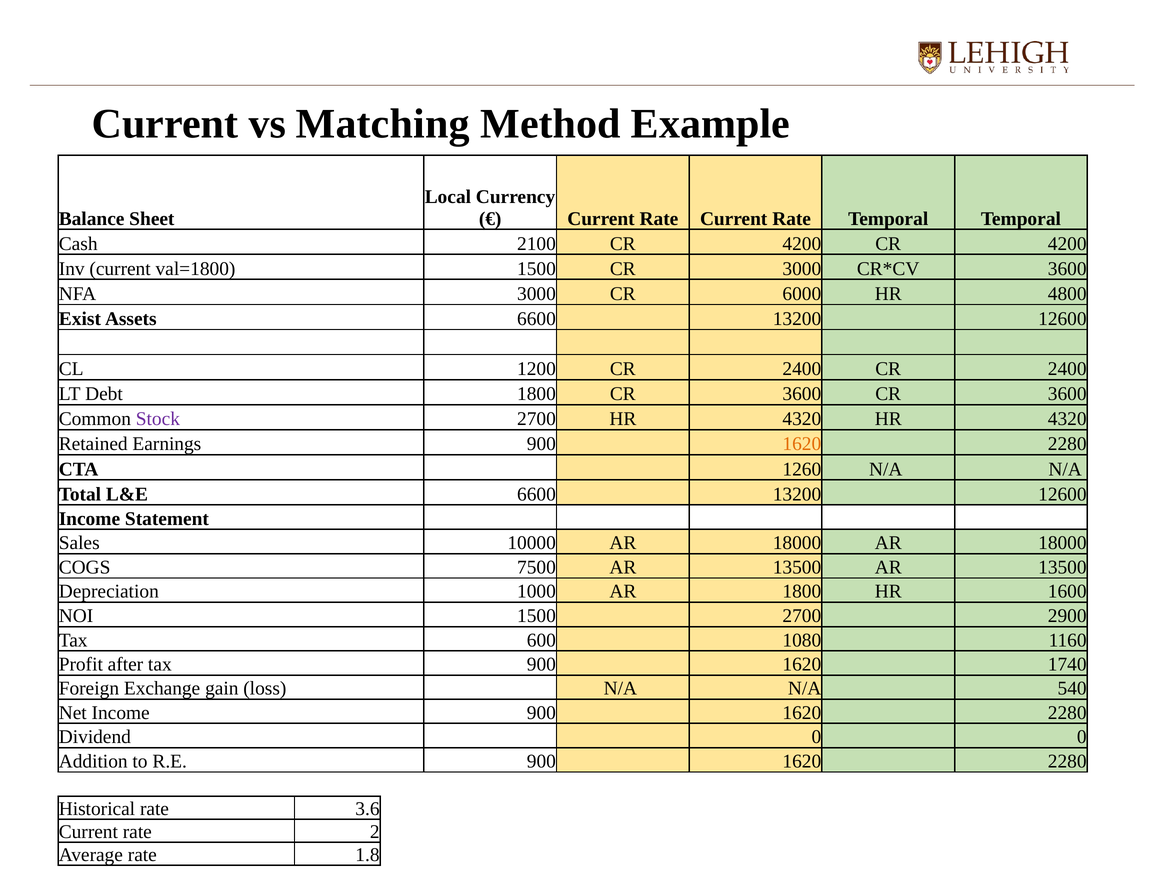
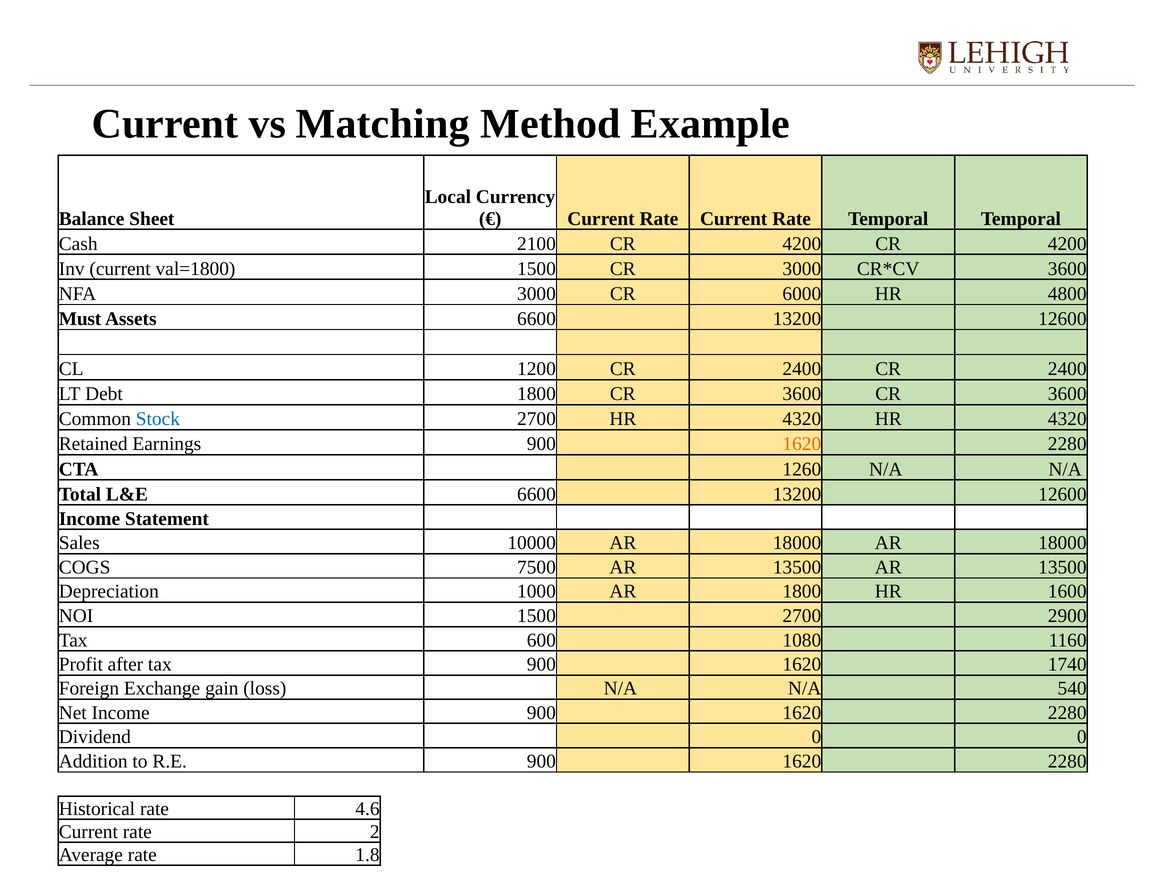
Exist: Exist -> Must
Stock colour: purple -> blue
3.6: 3.6 -> 4.6
